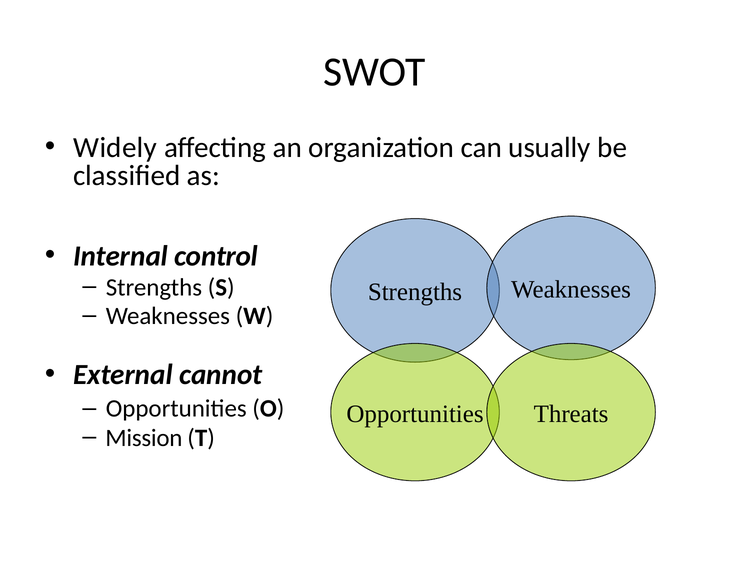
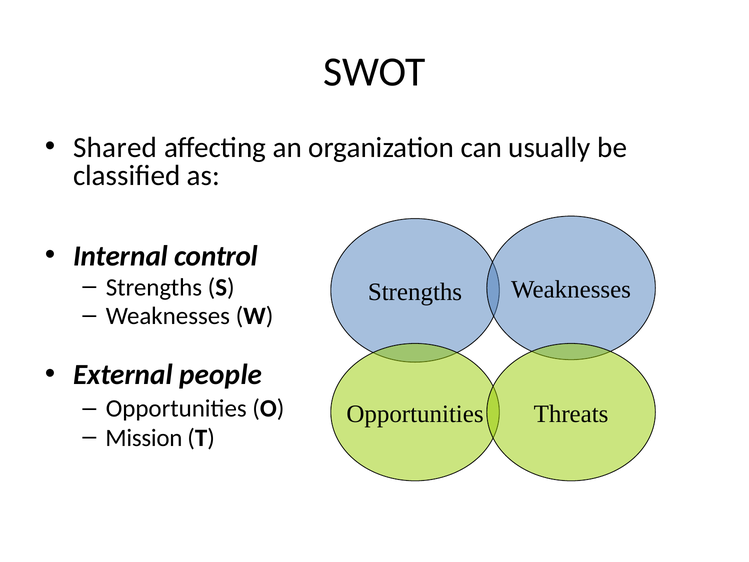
Widely: Widely -> Shared
cannot: cannot -> people
